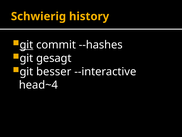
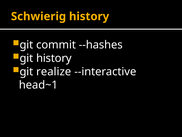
git at (26, 45) underline: present -> none
git gesagt: gesagt -> history
besser: besser -> realize
head~4: head~4 -> head~1
